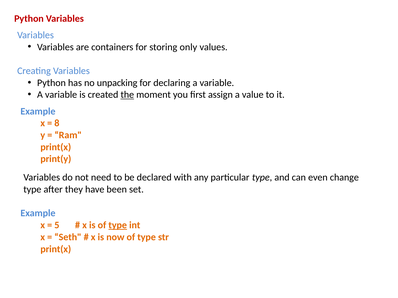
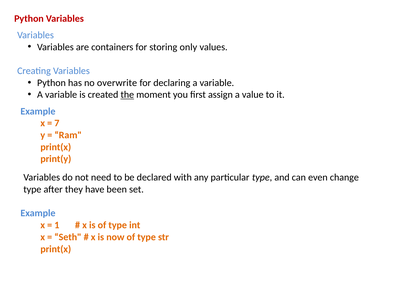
unpacking: unpacking -> overwrite
8: 8 -> 7
5: 5 -> 1
type at (118, 226) underline: present -> none
